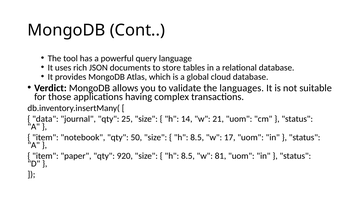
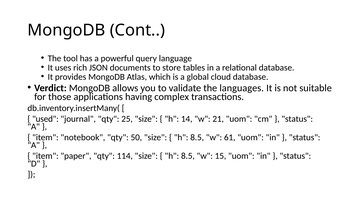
data: data -> used
17: 17 -> 61
920: 920 -> 114
81: 81 -> 15
